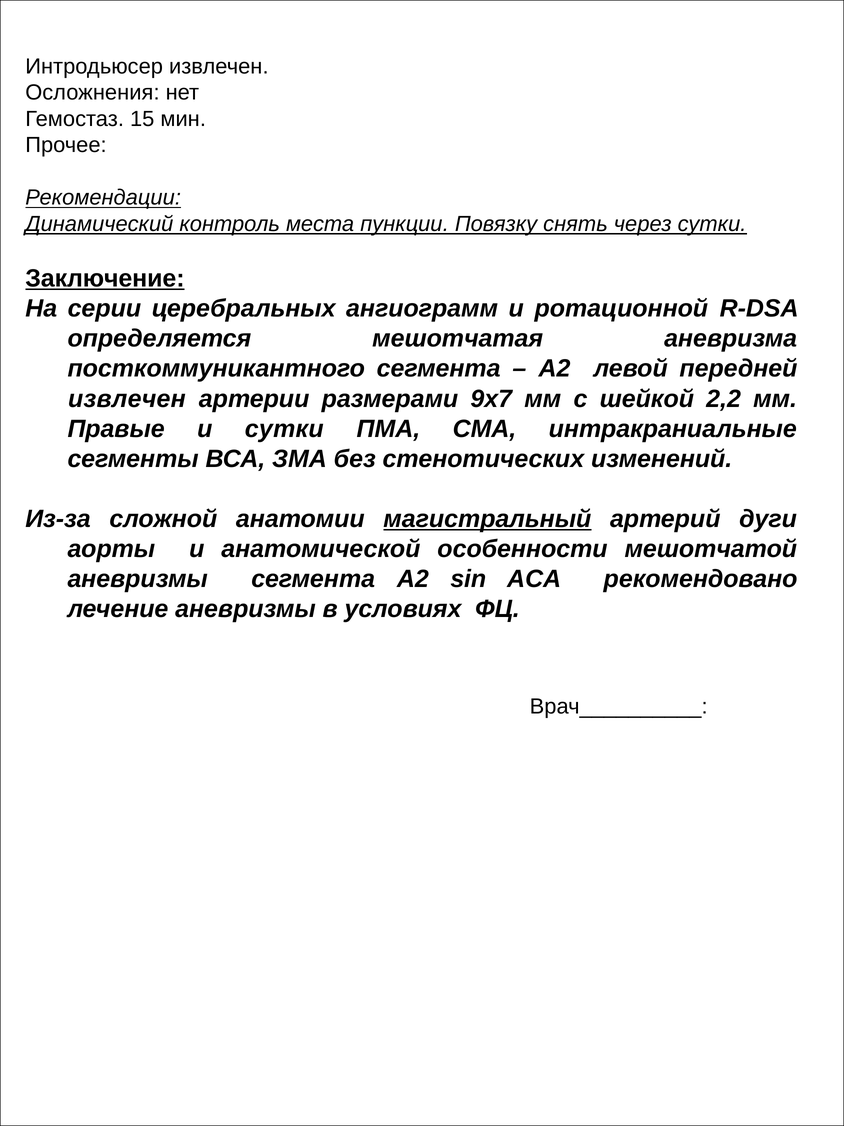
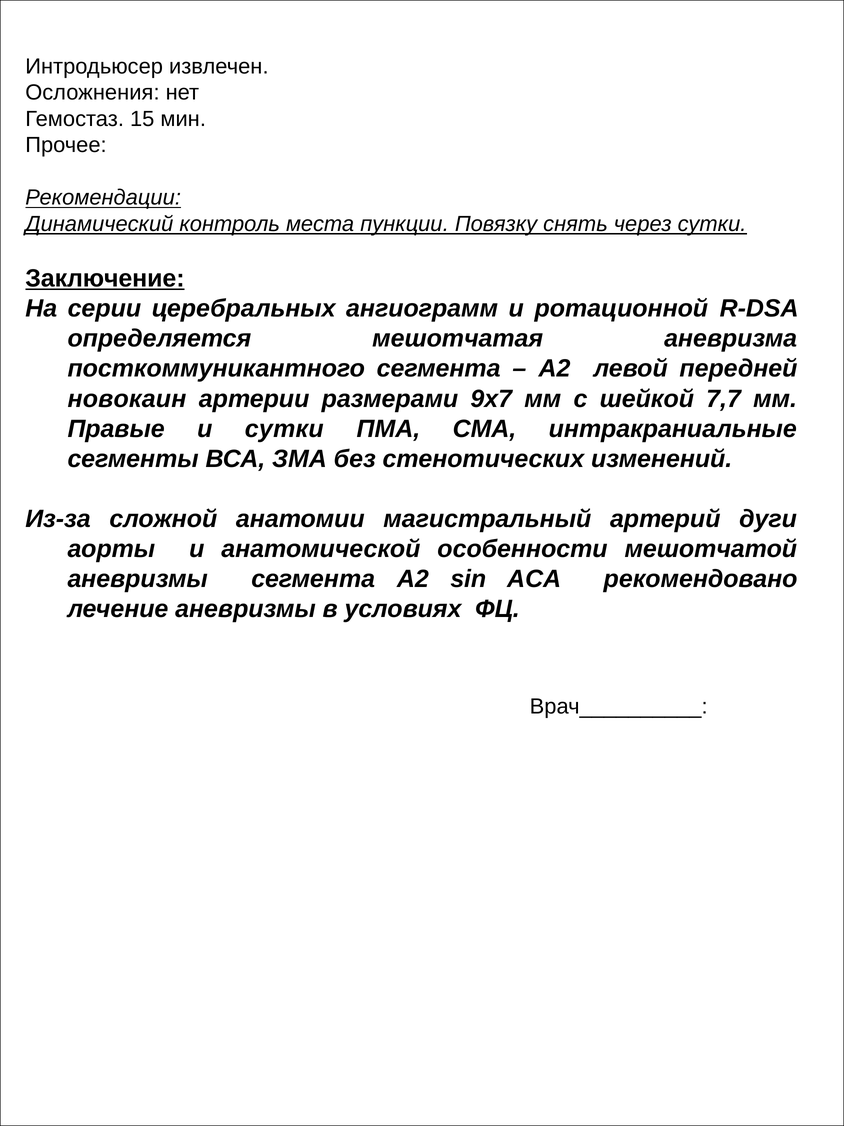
извлечен at (127, 399): извлечен -> новокаин
2,2: 2,2 -> 7,7
магистральный underline: present -> none
